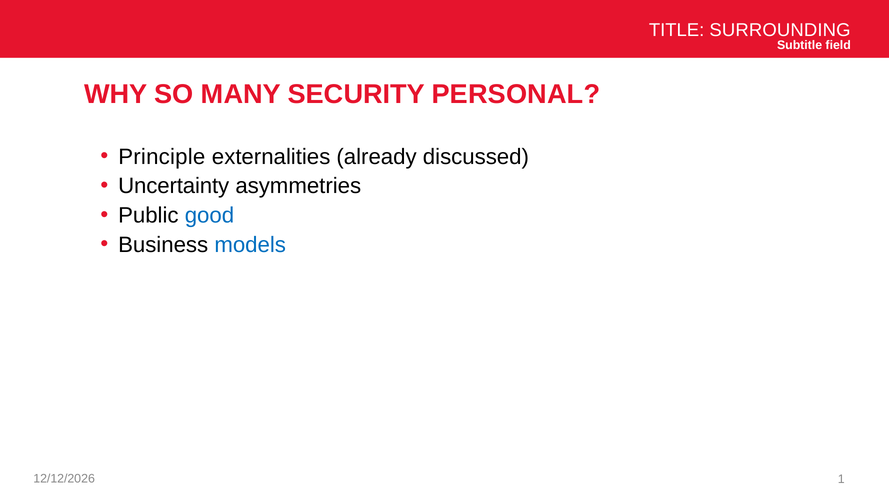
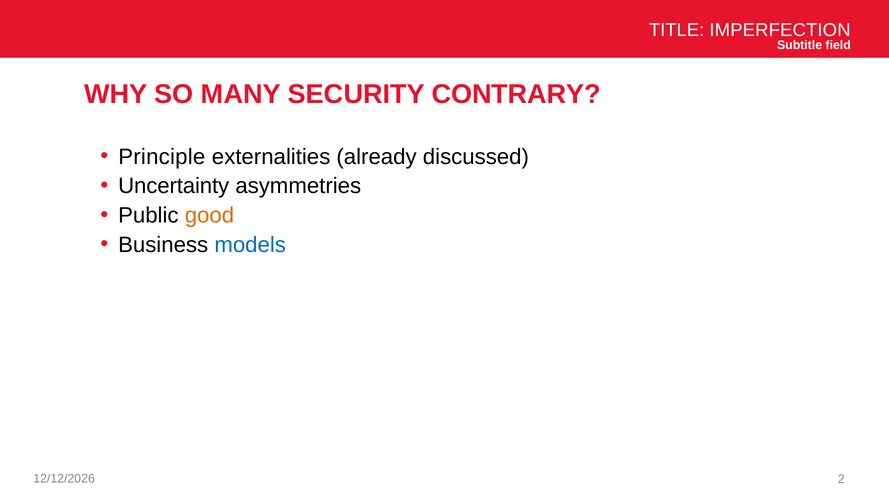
SURROUNDING: SURROUNDING -> IMPERFECTION
PERSONAL: PERSONAL -> CONTRARY
good colour: blue -> orange
1: 1 -> 2
